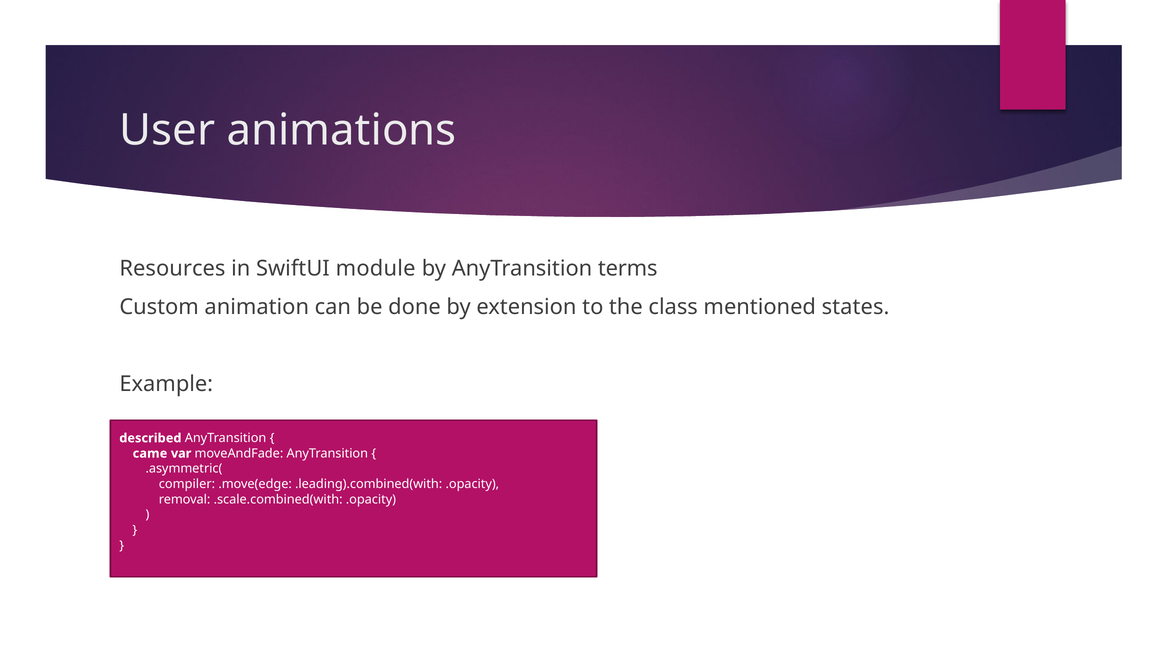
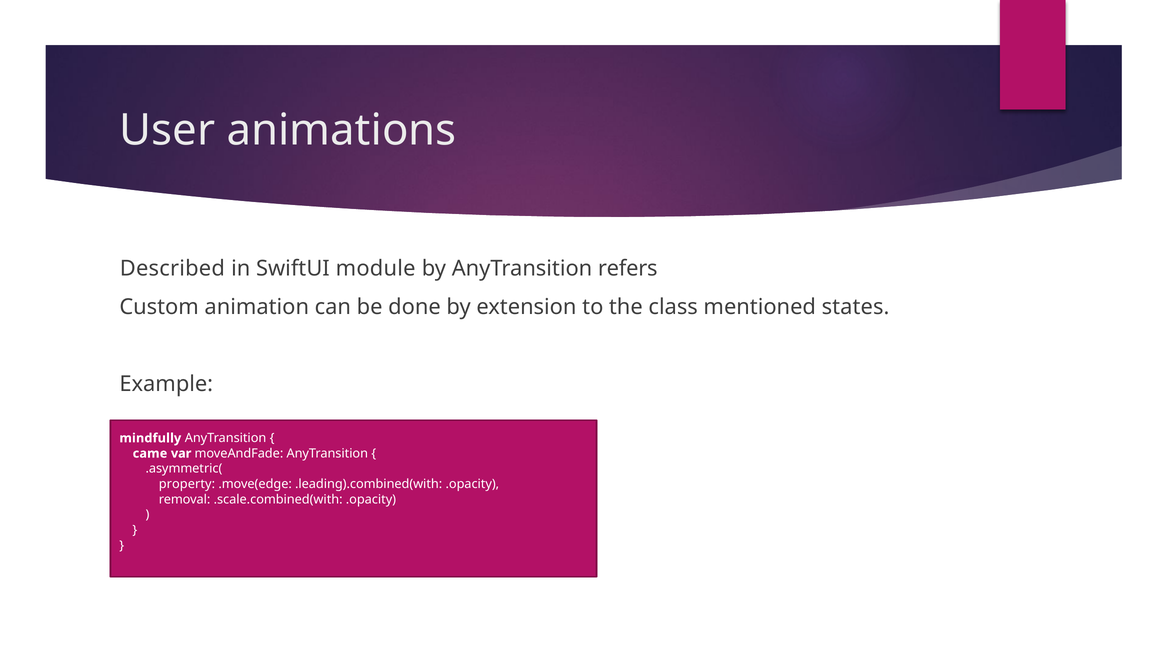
Resources: Resources -> Described
terms: terms -> refers
described: described -> mindfully
compiler: compiler -> property
